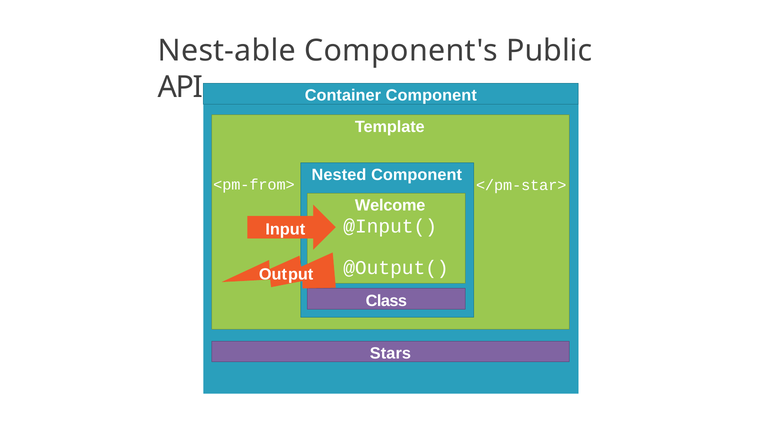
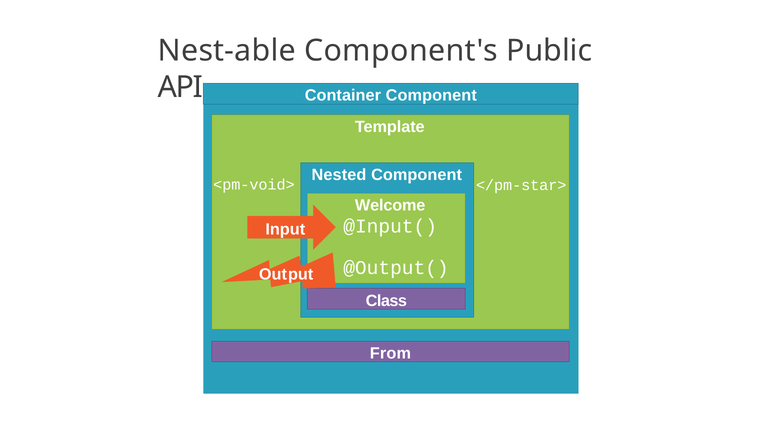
<pm-from>: <pm-from> -> <pm-void>
Stars: Stars -> From
